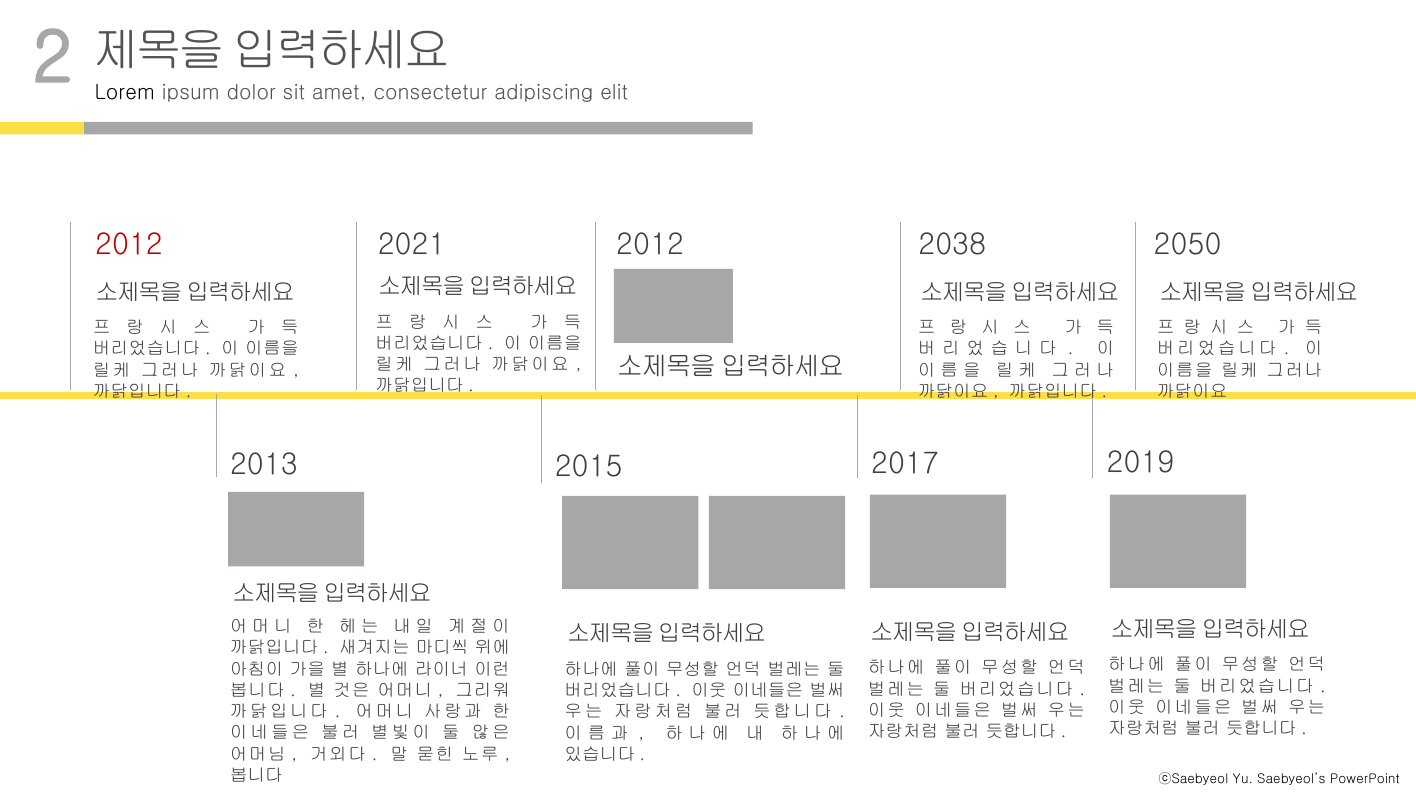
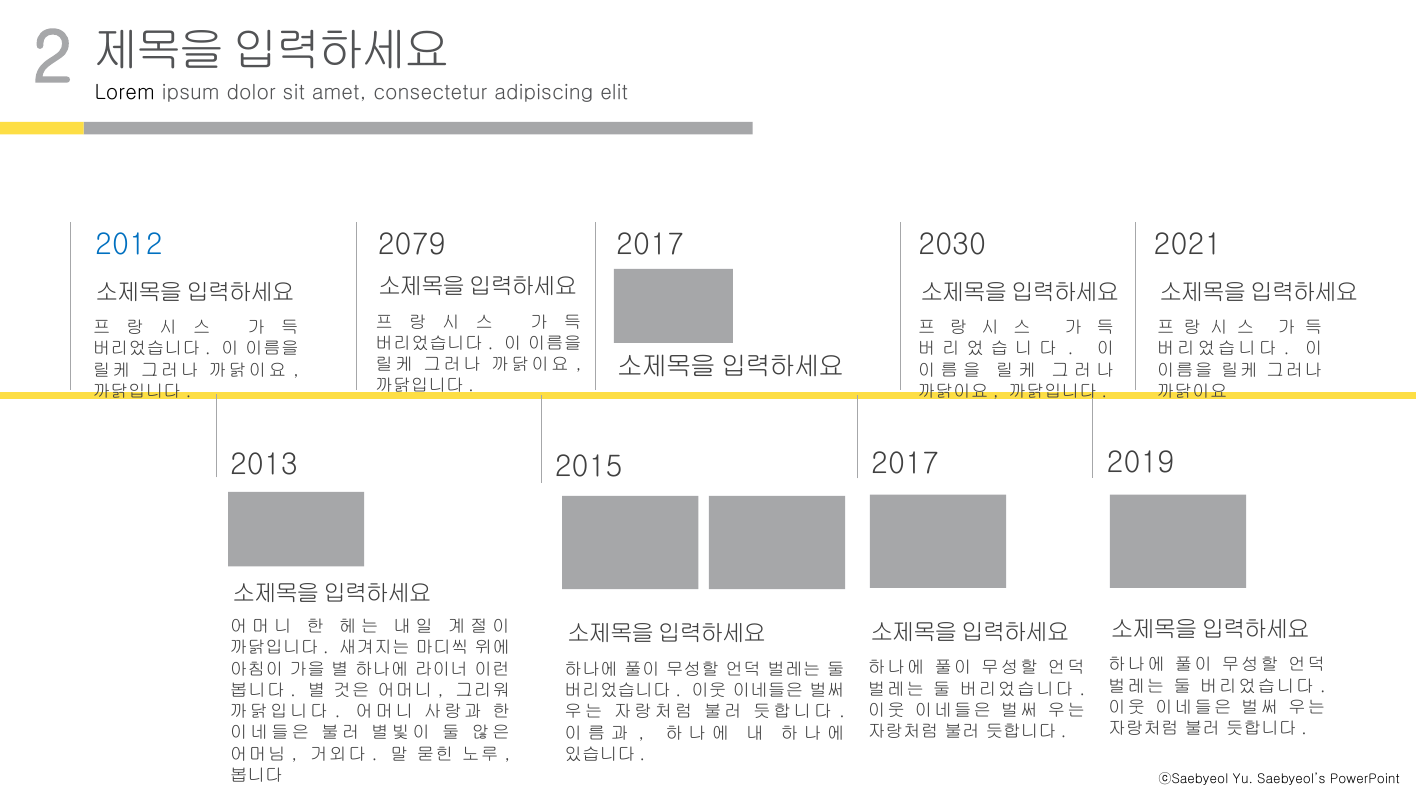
2012 at (129, 245) colour: red -> blue
2021: 2021 -> 2079
2012 at (650, 245): 2012 -> 2017
2038: 2038 -> 2030
2050: 2050 -> 2021
